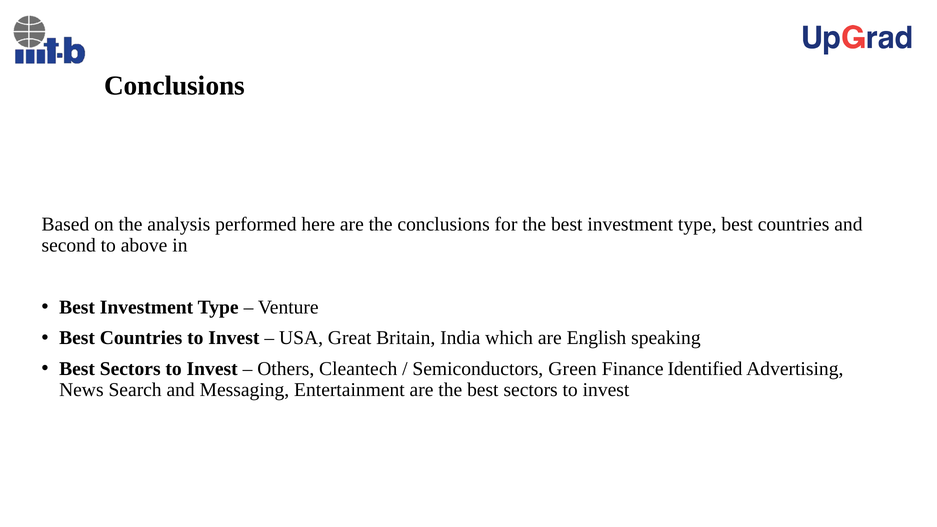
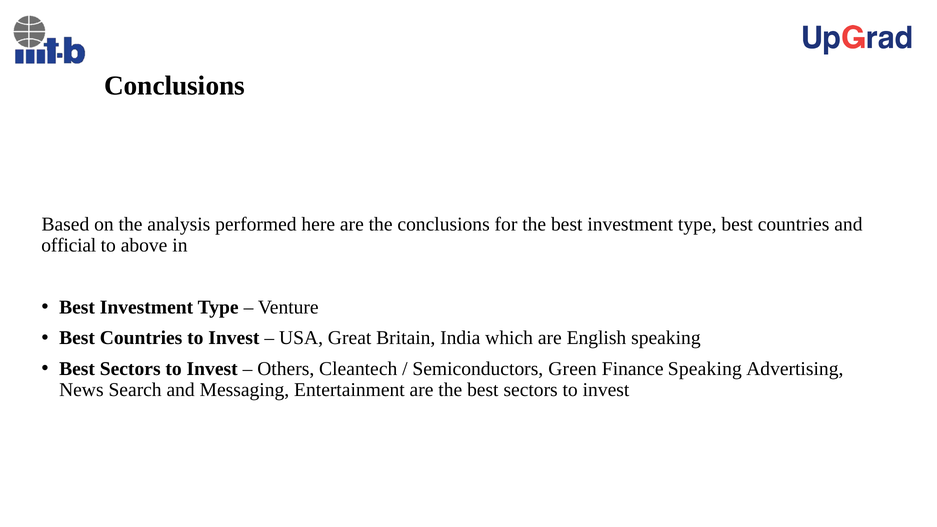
second: second -> official
Finance Identified: Identified -> Speaking
